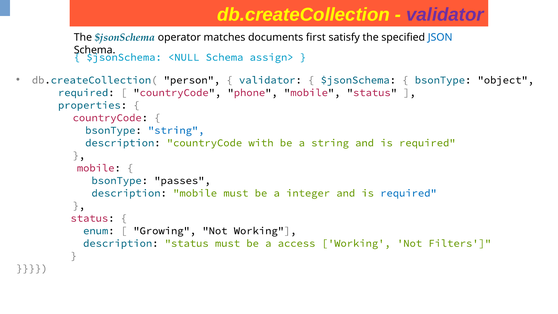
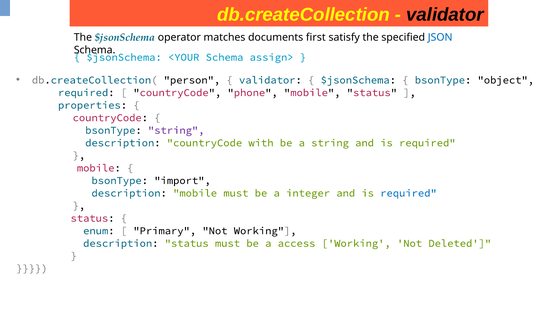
validator at (445, 15) colour: purple -> black
<NULL: <NULL -> <YOUR
string at (176, 130) colour: blue -> purple
passes: passes -> import
Growing: Growing -> Primary
Filters: Filters -> Deleted
